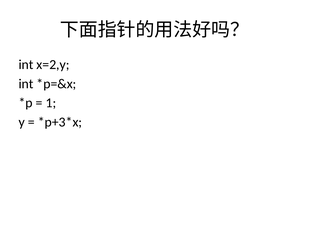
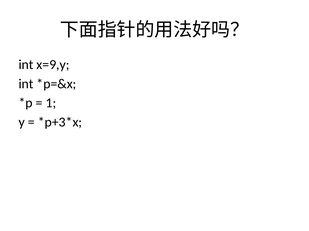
x=2,y: x=2,y -> x=9,y
